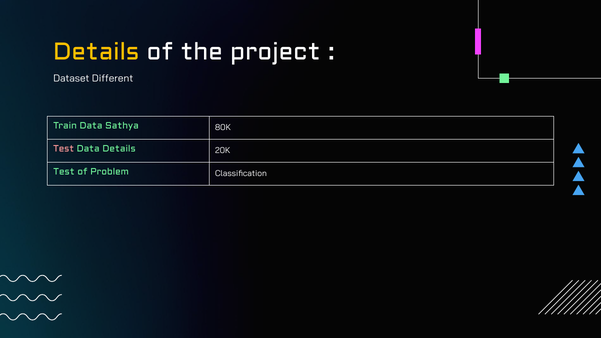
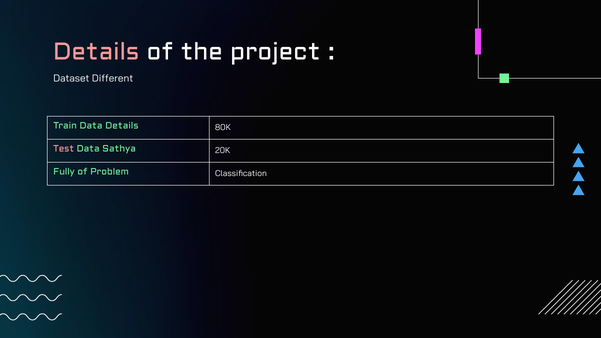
Details at (96, 52) colour: yellow -> pink
Data Sathya: Sathya -> Details
Data Details: Details -> Sathya
Test at (64, 172): Test -> Fully
